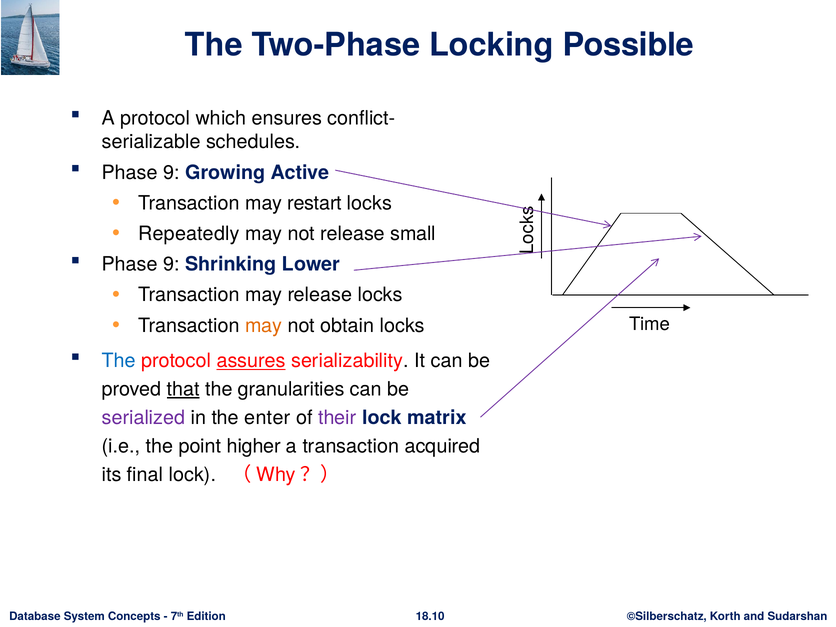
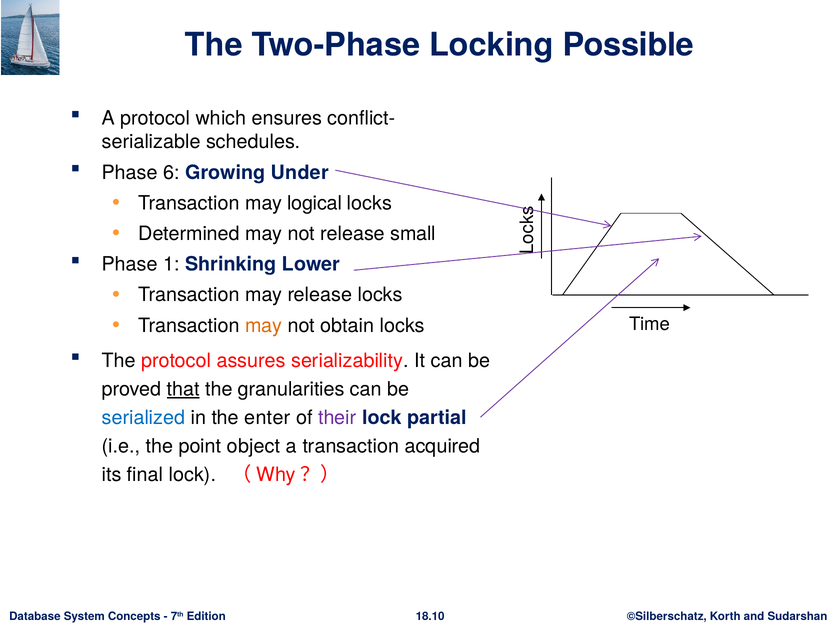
9 at (172, 172): 9 -> 6
Active: Active -> Under
restart: restart -> logical
Repeatedly: Repeatedly -> Determined
9 at (172, 264): 9 -> 1
The at (119, 361) colour: blue -> black
assures underline: present -> none
serialized colour: purple -> blue
matrix: matrix -> partial
higher: higher -> object
